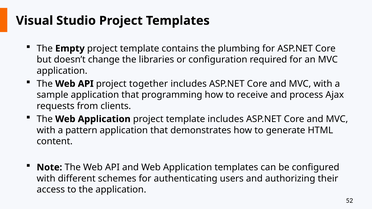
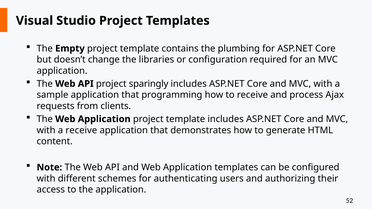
together: together -> sparingly
a pattern: pattern -> receive
